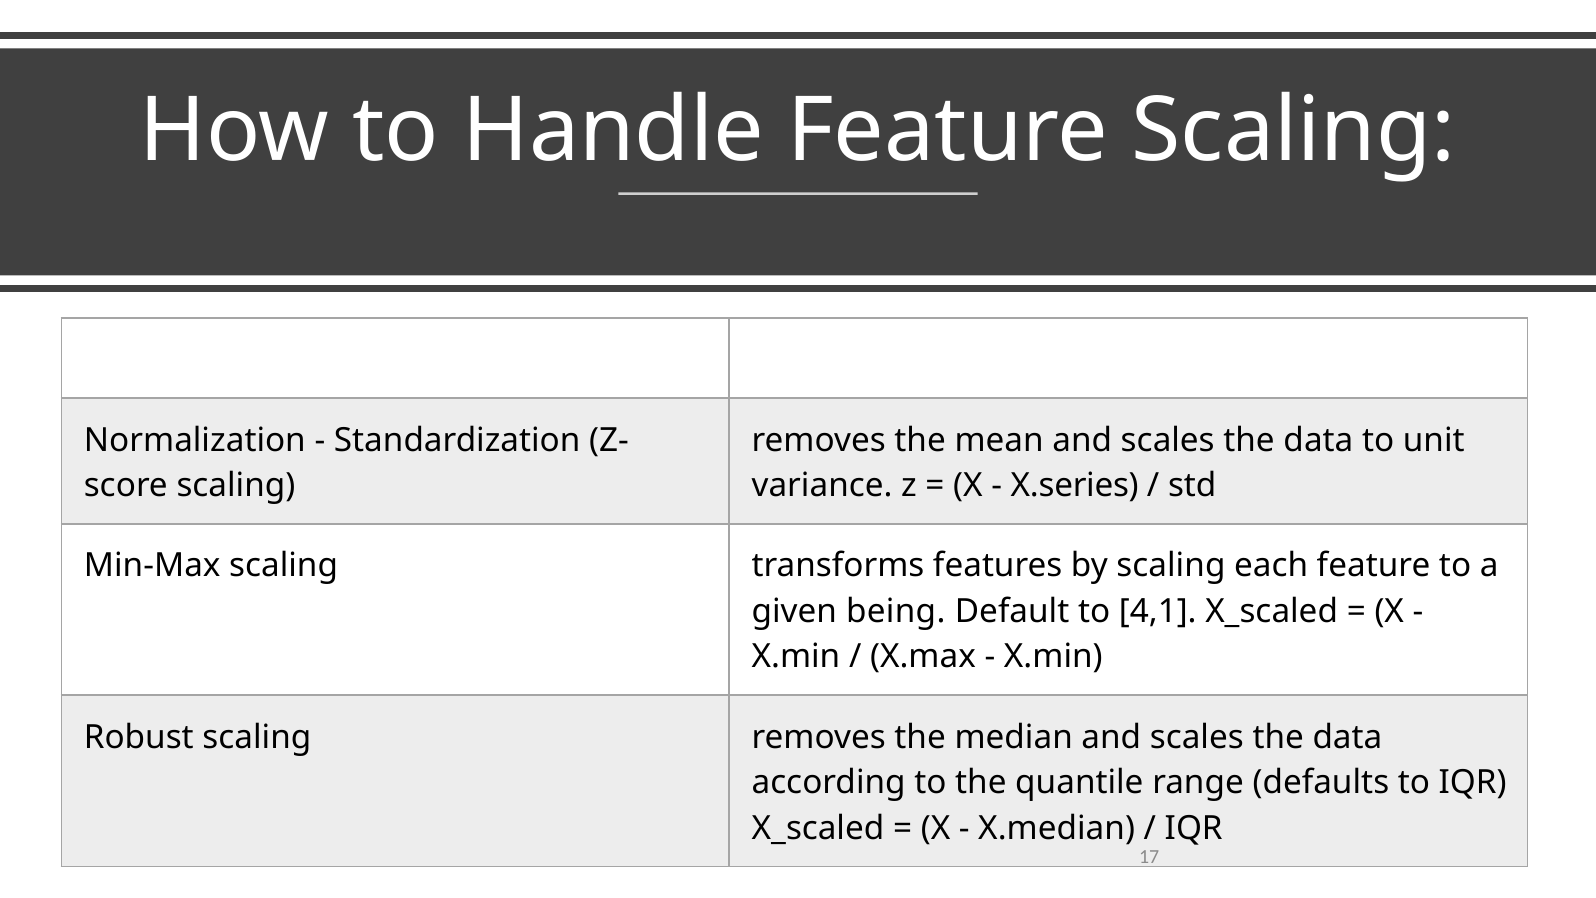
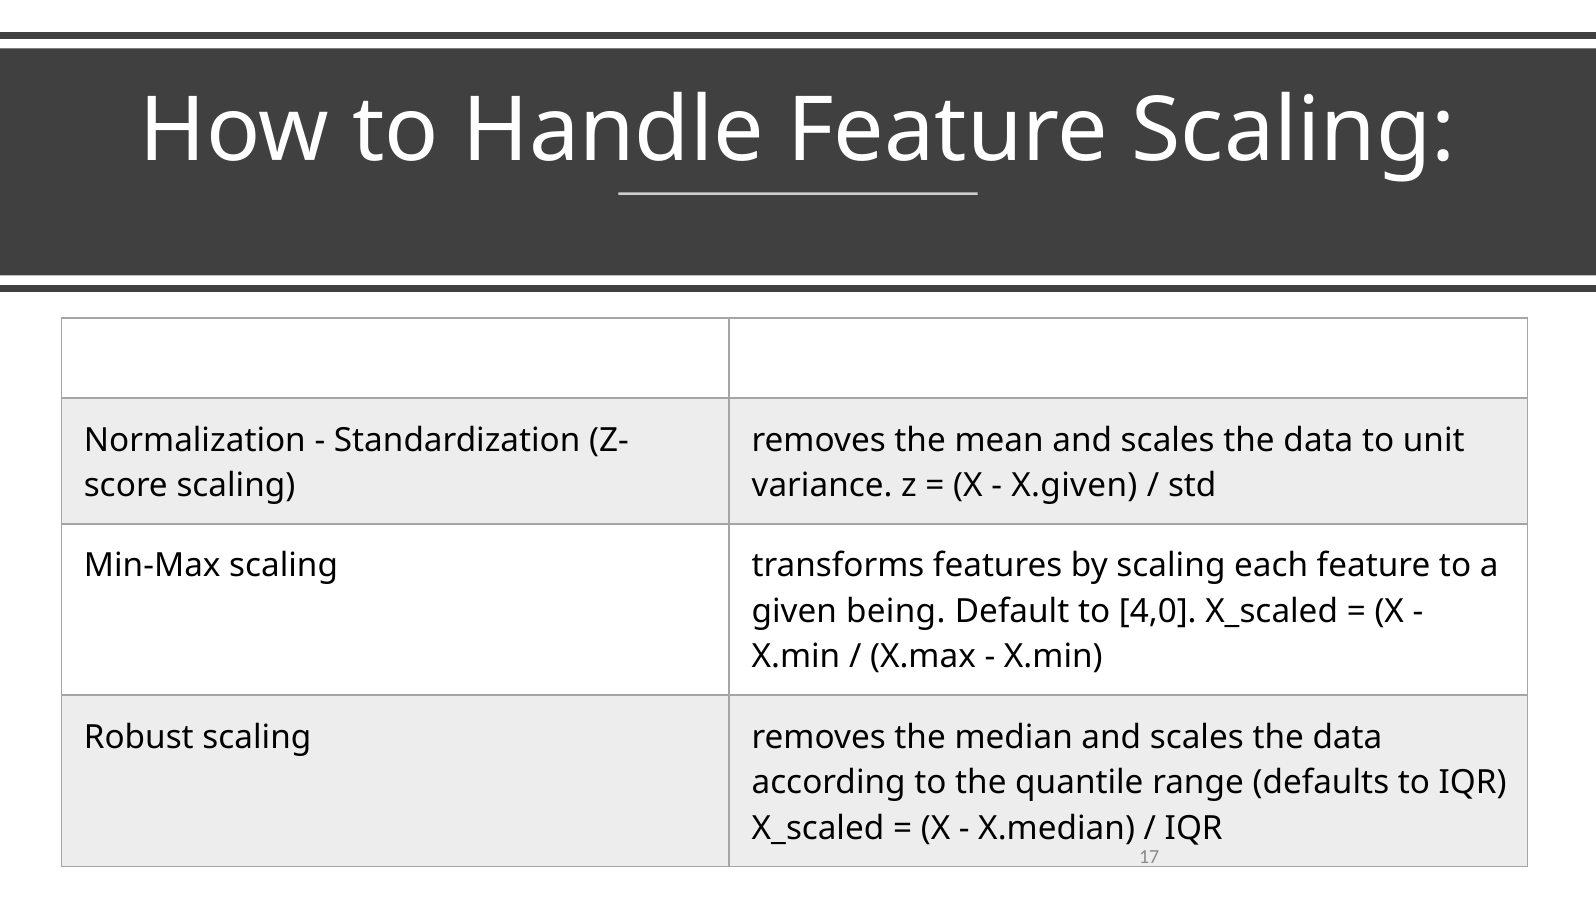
X.series: X.series -> X.given
4,1: 4,1 -> 4,0
